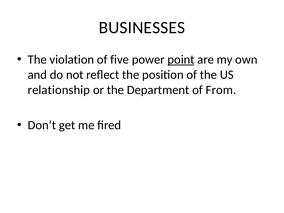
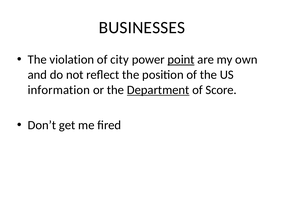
five: five -> city
relationship: relationship -> information
Department underline: none -> present
From: From -> Score
